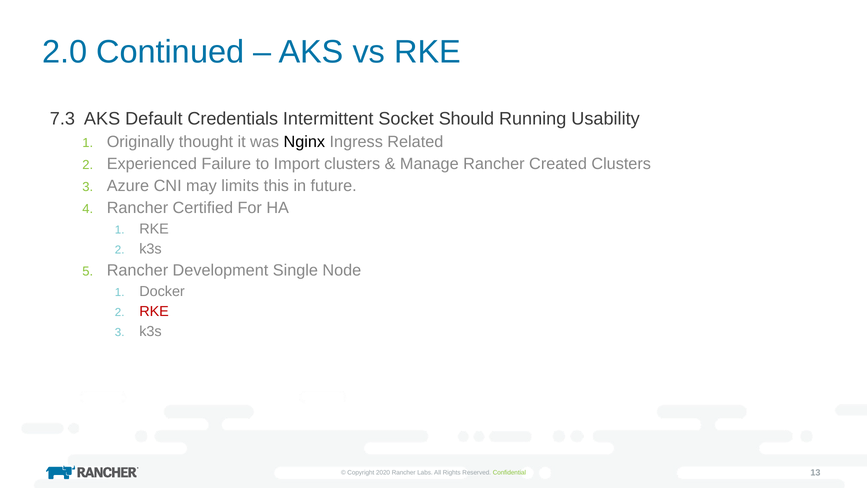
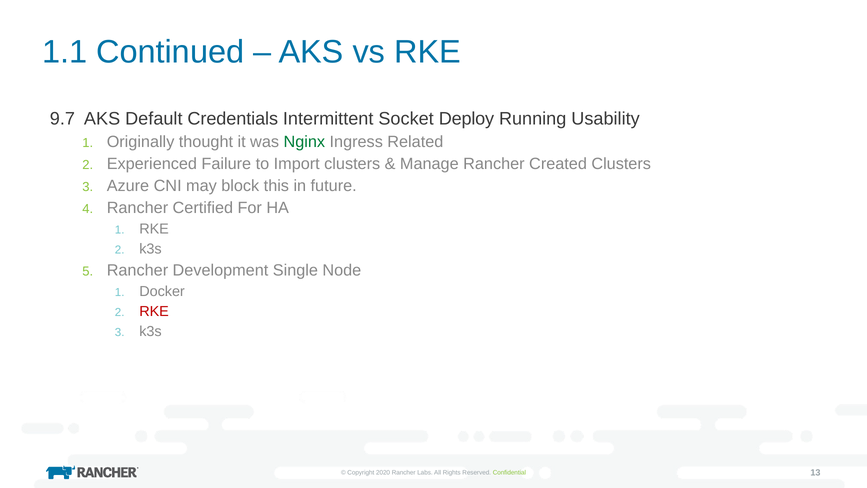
2.0: 2.0 -> 1.1
7.3: 7.3 -> 9.7
Should: Should -> Deploy
Nginx colour: black -> green
limits: limits -> block
